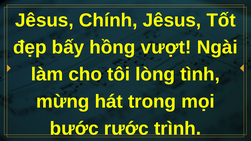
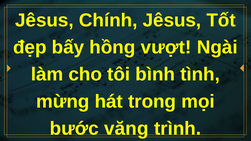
lòng: lòng -> bình
rước: rước -> văng
